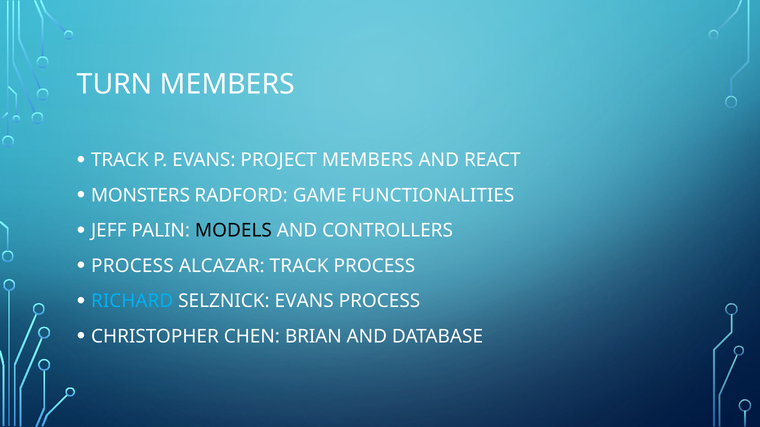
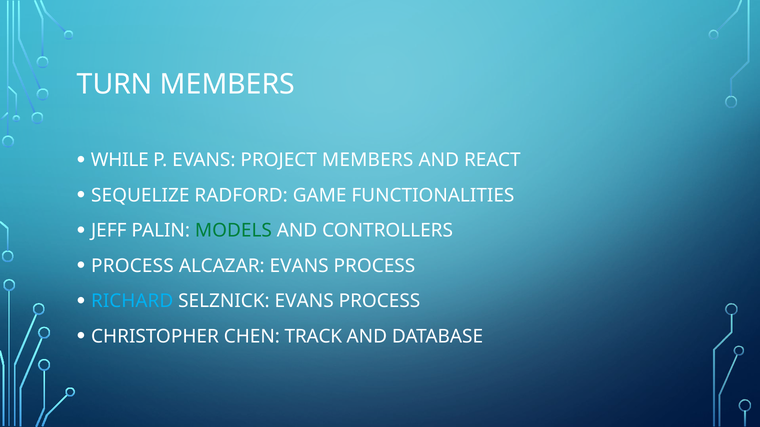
TRACK at (120, 160): TRACK -> WHILE
MONSTERS: MONSTERS -> SEQUELIZE
MODELS colour: black -> green
ALCAZAR TRACK: TRACK -> EVANS
BRIAN: BRIAN -> TRACK
